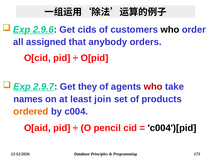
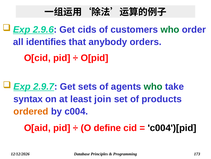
who at (170, 29) colour: black -> green
assigned: assigned -> identifies
they: they -> sets
who at (153, 86) colour: red -> green
names: names -> syntax
pencil: pencil -> define
